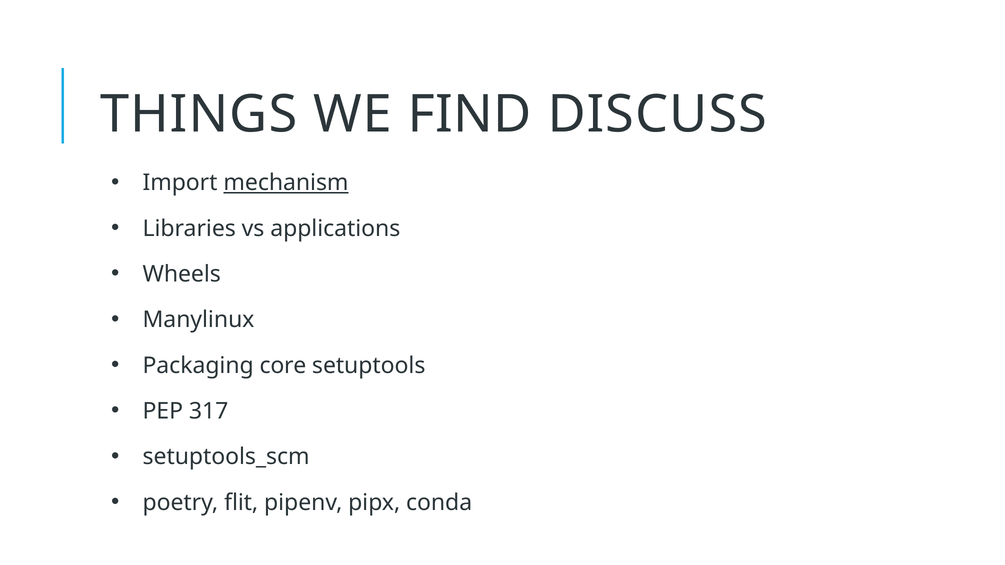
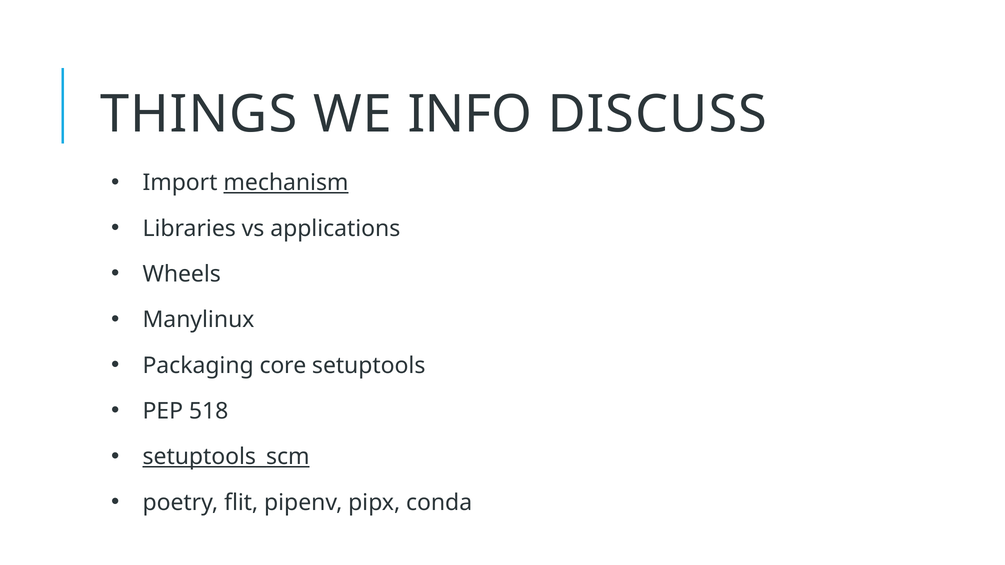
FIND: FIND -> INFO
317: 317 -> 518
setuptools_scm underline: none -> present
